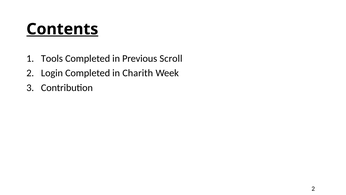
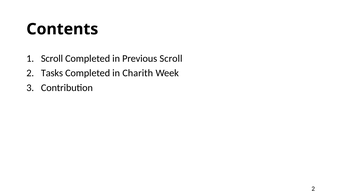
Contents underline: present -> none
Tools at (52, 58): Tools -> Scroll
Login: Login -> Tasks
